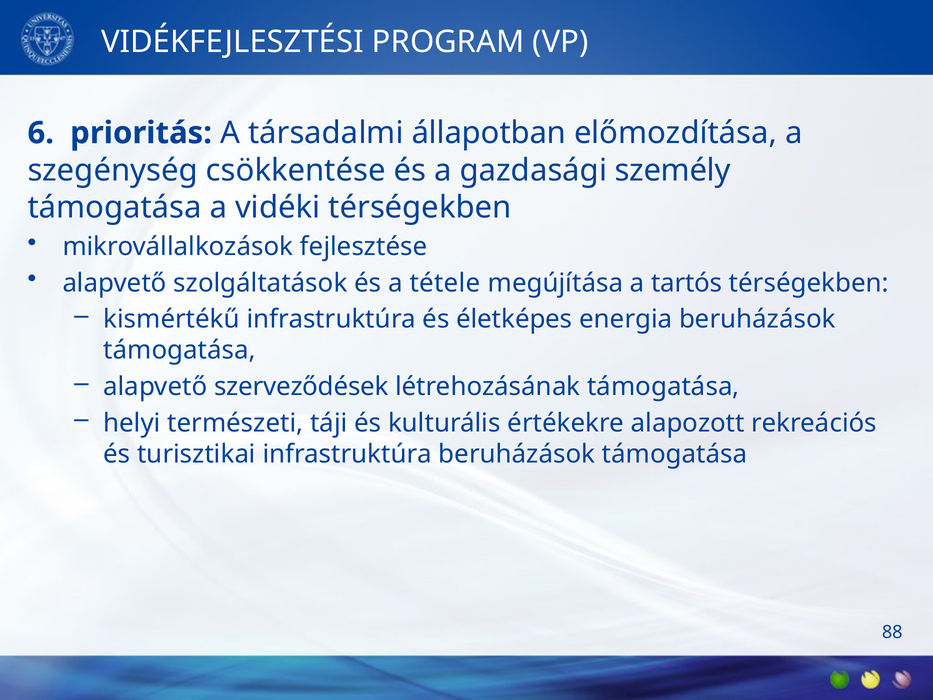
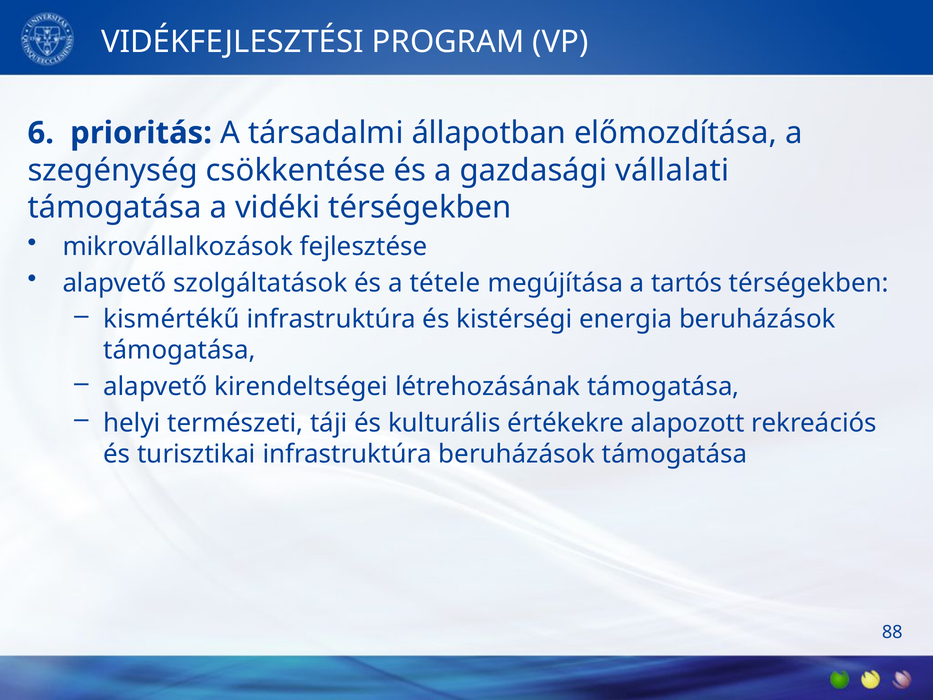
személy: személy -> vállalati
életképes: életképes -> kistérségi
szerveződések: szerveződések -> kirendeltségei
